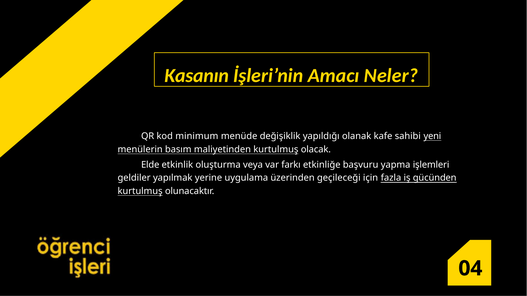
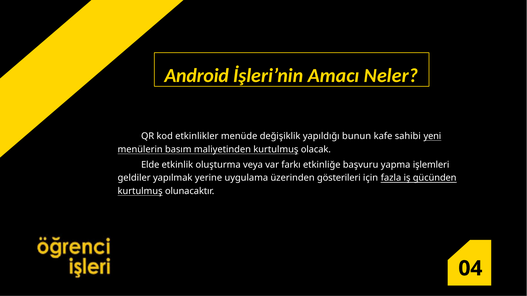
Kasanın: Kasanın -> Android
minimum: minimum -> etkinlikler
olanak: olanak -> bunun
geçileceği: geçileceği -> gösterileri
